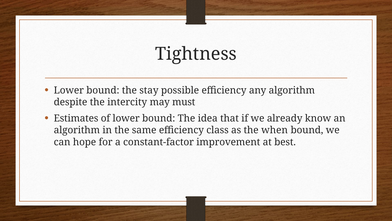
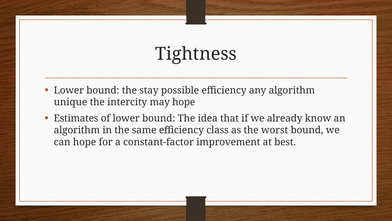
despite: despite -> unique
may must: must -> hope
when: when -> worst
